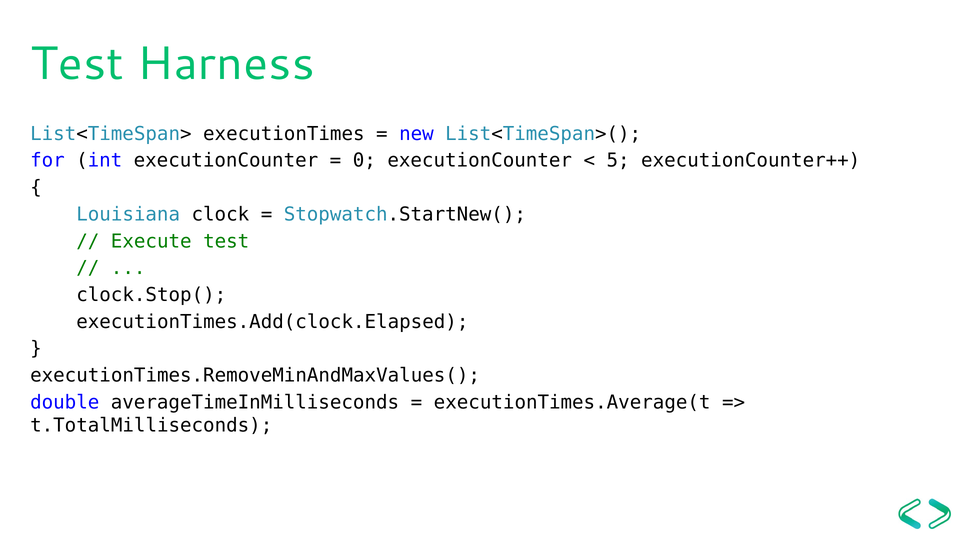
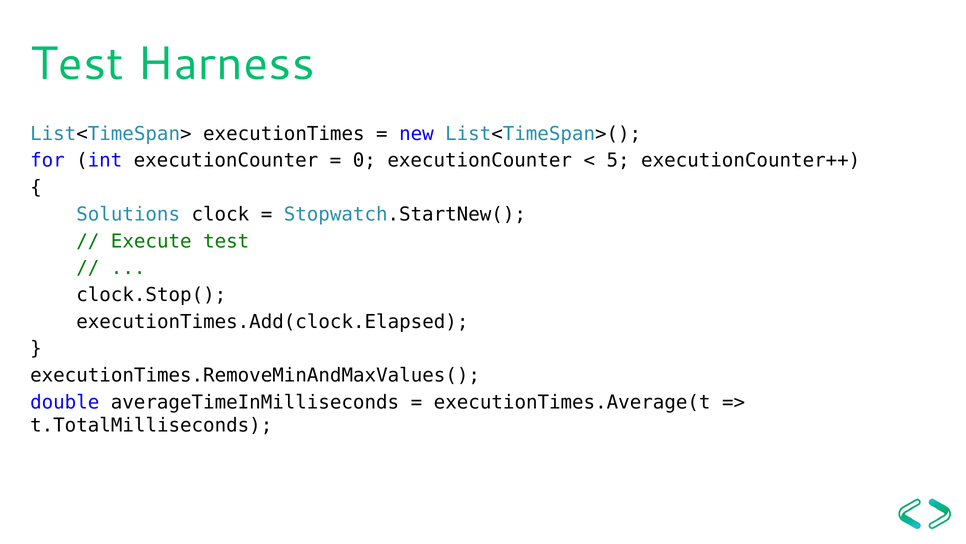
Louisiana: Louisiana -> Solutions
